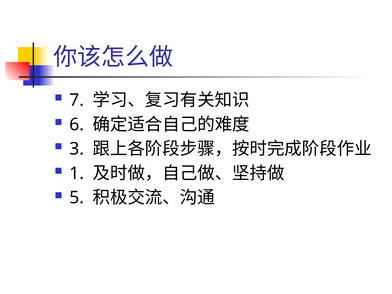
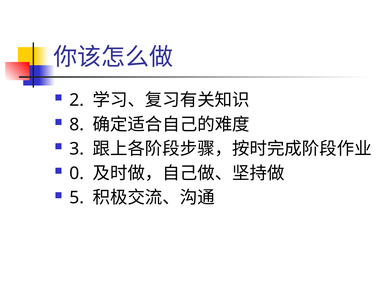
7: 7 -> 2
6: 6 -> 8
1: 1 -> 0
